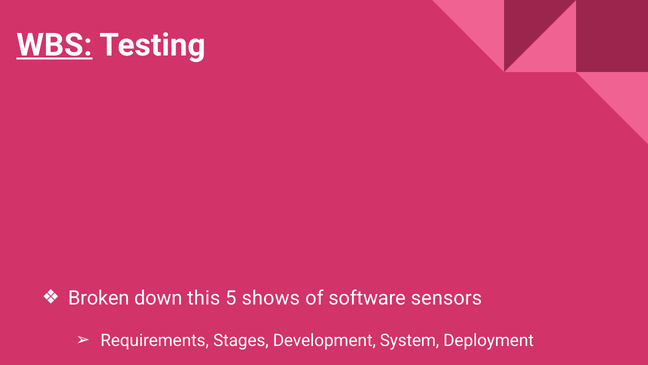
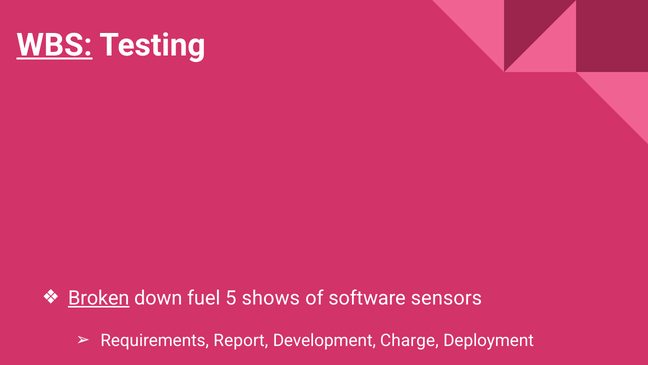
Broken underline: none -> present
this: this -> fuel
Stages: Stages -> Report
System: System -> Charge
